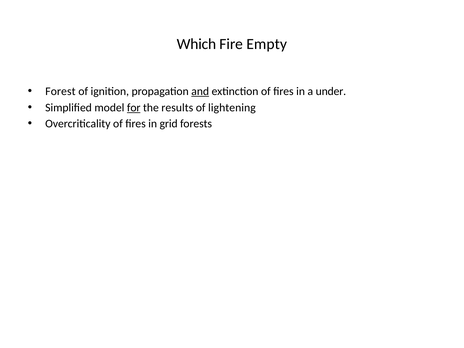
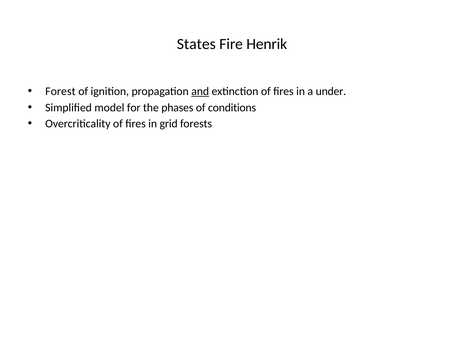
Which: Which -> States
Empty: Empty -> Henrik
for underline: present -> none
results: results -> phases
lightening: lightening -> conditions
